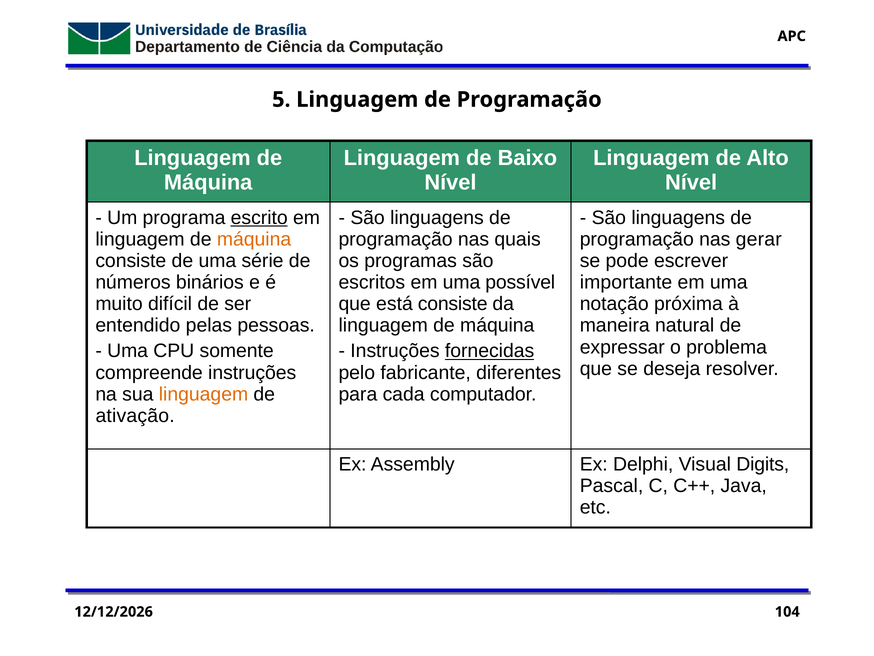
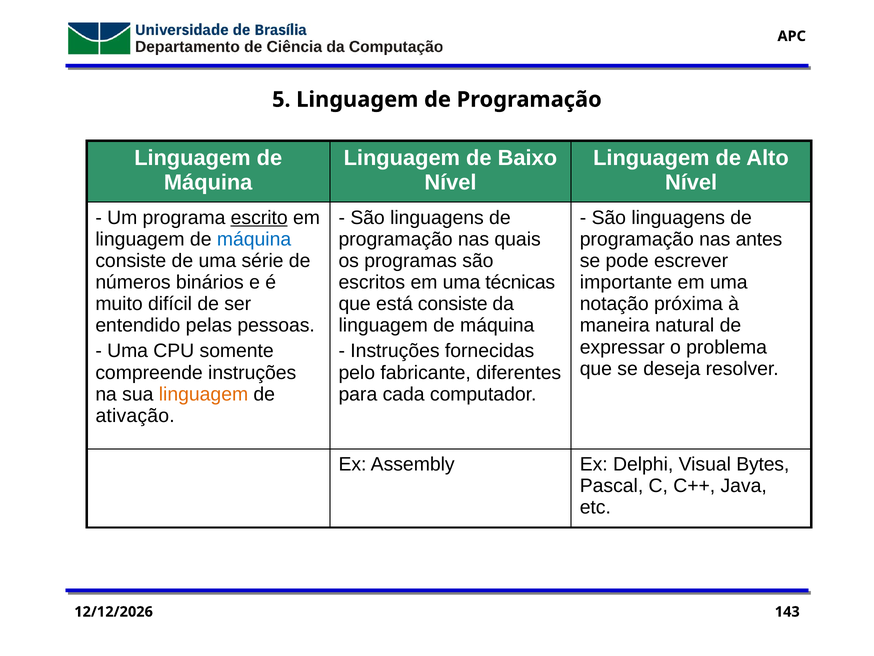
máquina at (254, 239) colour: orange -> blue
gerar: gerar -> antes
possível: possível -> técnicas
fornecidas underline: present -> none
Digits: Digits -> Bytes
104: 104 -> 143
